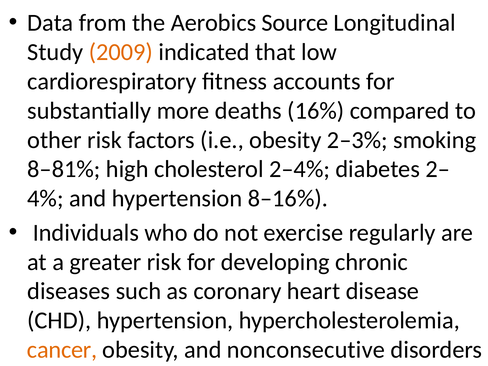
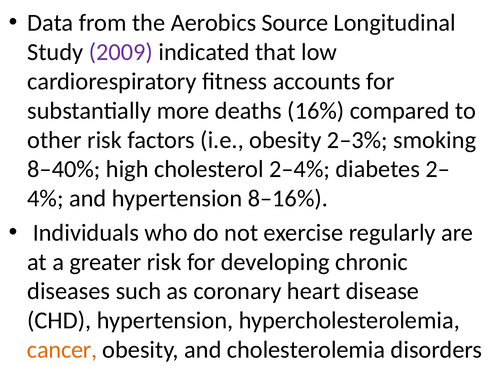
2009 colour: orange -> purple
8–81%: 8–81% -> 8–40%
nonconsecutive: nonconsecutive -> cholesterolemia
